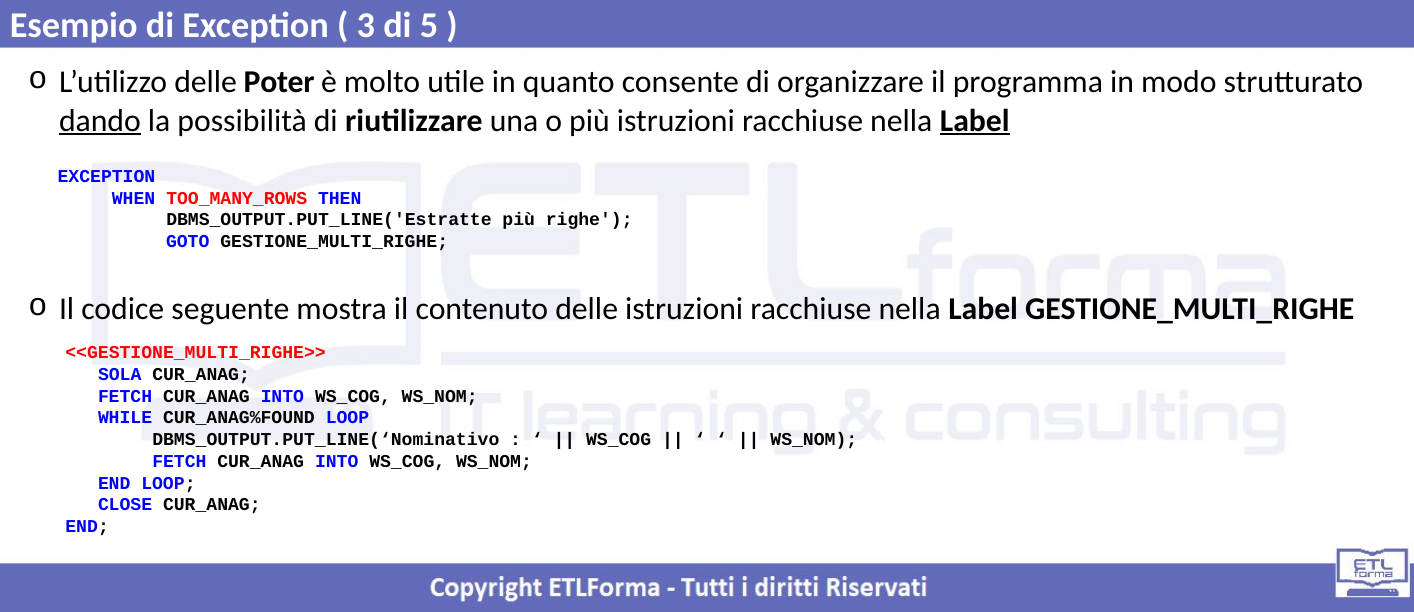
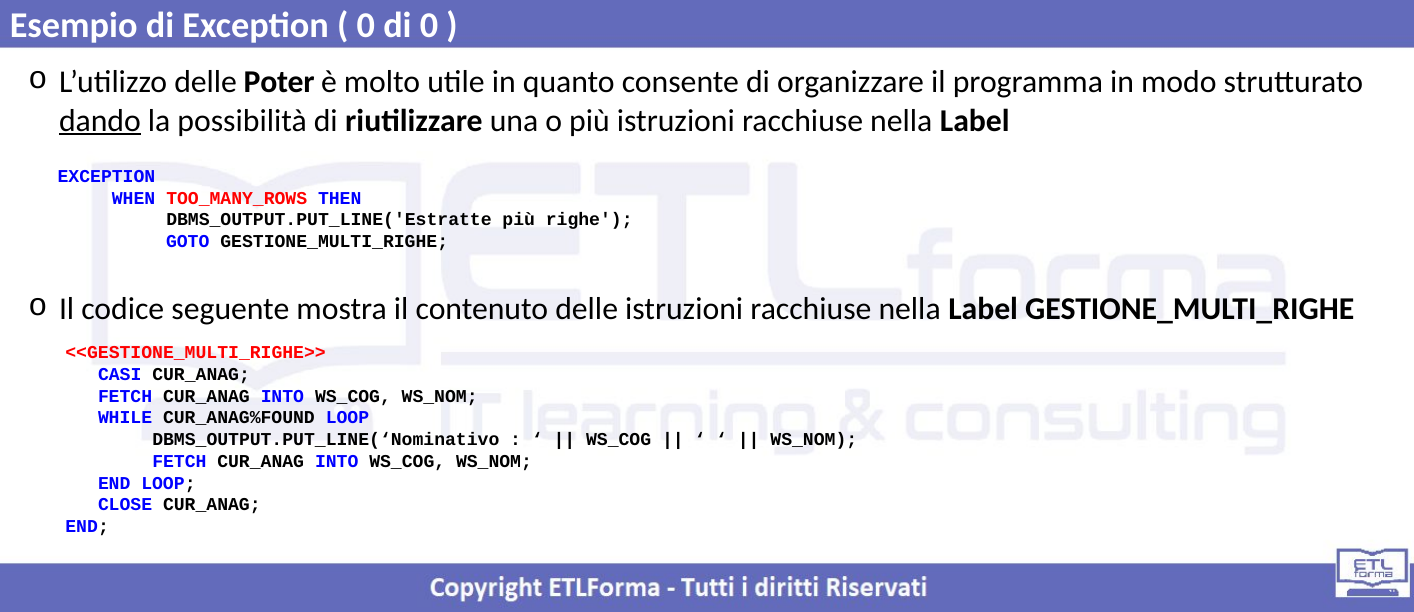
3 at (366, 25): 3 -> 0
di 5: 5 -> 0
Label at (975, 121) underline: present -> none
SOLA: SOLA -> CASI
